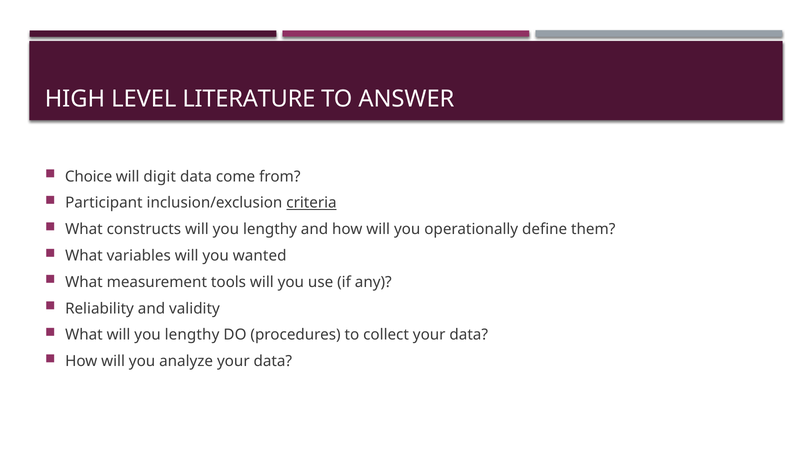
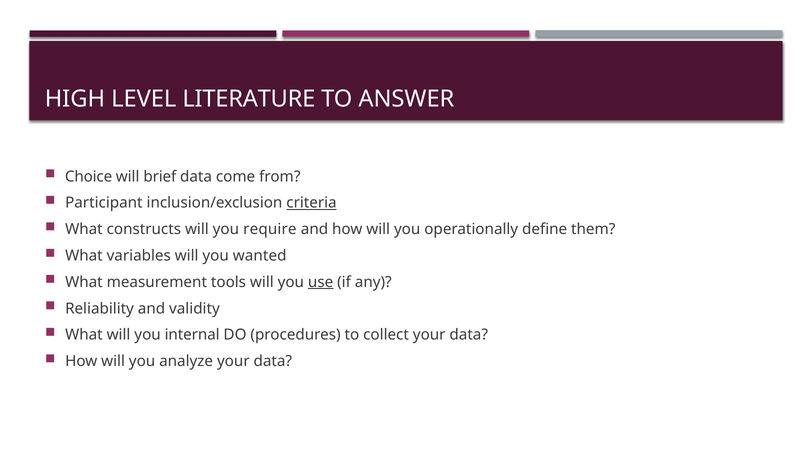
digit: digit -> brief
constructs will you lengthy: lengthy -> require
use underline: none -> present
What will you lengthy: lengthy -> internal
